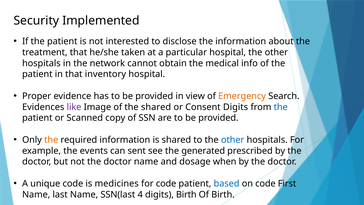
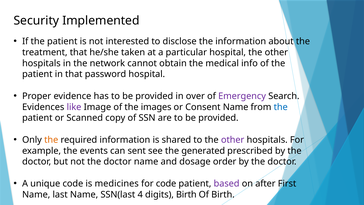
inventory: inventory -> password
view: view -> over
Emergency colour: orange -> purple
the shared: shared -> images
Consent Digits: Digits -> Name
other at (233, 140) colour: blue -> purple
when: when -> order
based colour: blue -> purple
on code: code -> after
